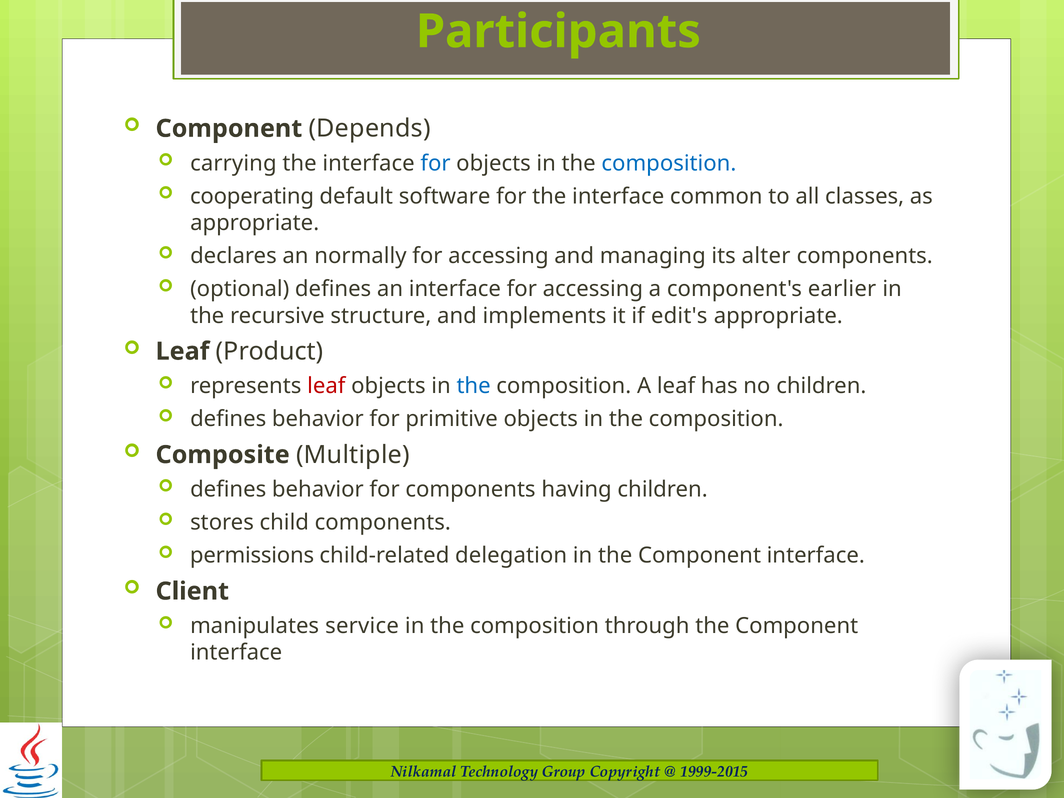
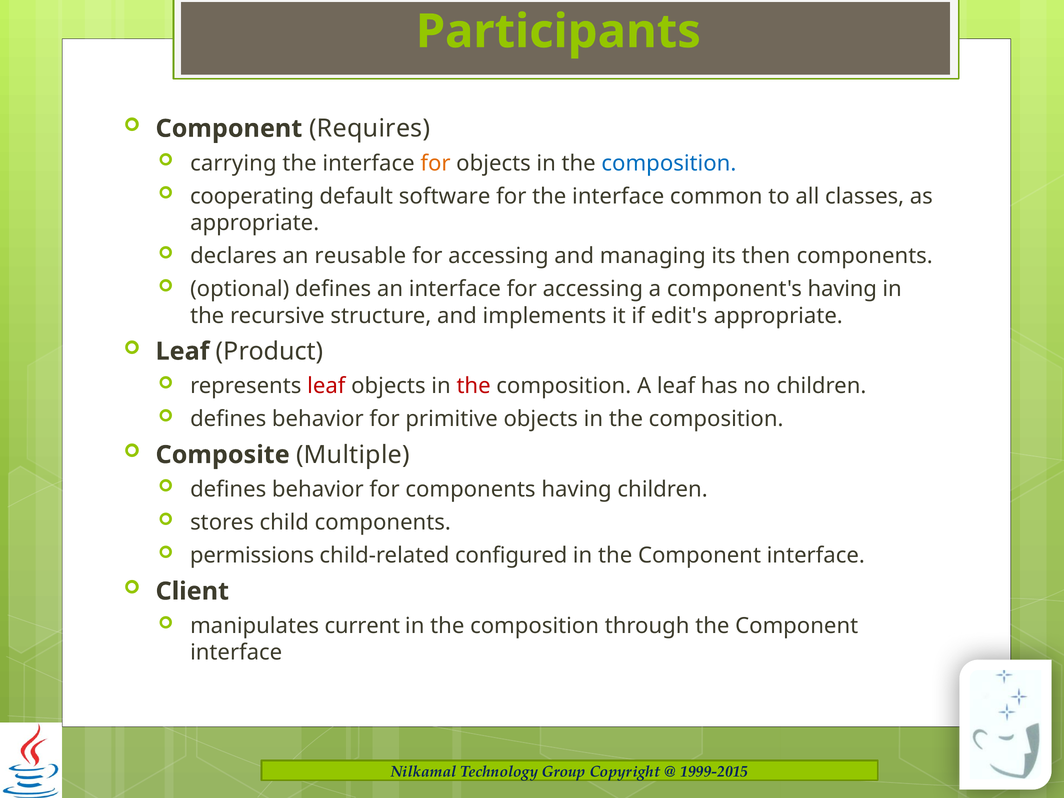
Depends: Depends -> Requires
for at (435, 163) colour: blue -> orange
normally: normally -> reusable
alter: alter -> then
component's earlier: earlier -> having
the at (474, 386) colour: blue -> red
delegation: delegation -> configured
service: service -> current
